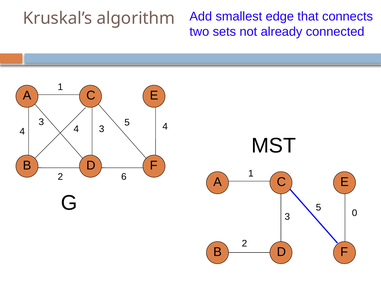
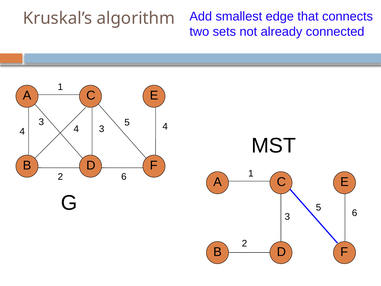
3 0: 0 -> 6
